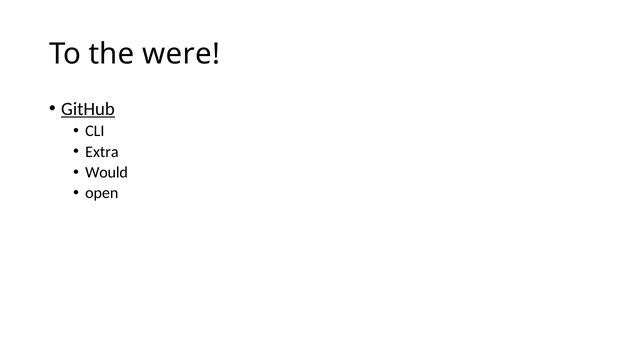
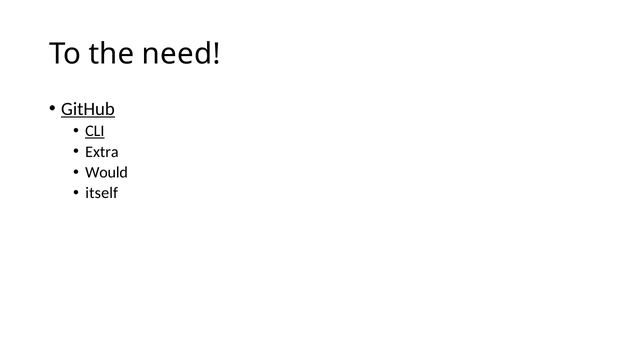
were: were -> need
CLI underline: none -> present
open: open -> itself
